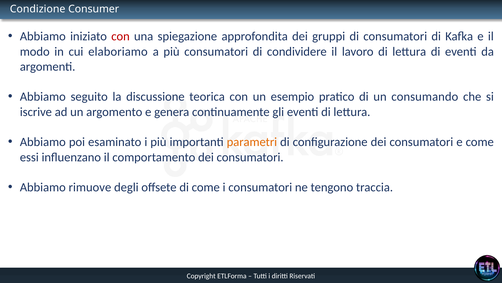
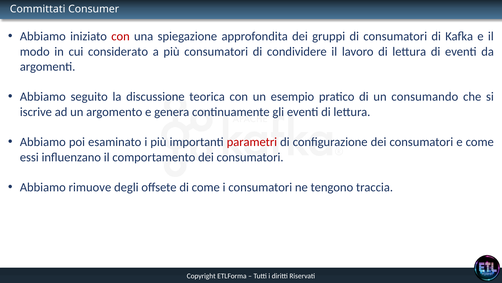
Condizione: Condizione -> Committati
elaboriamo: elaboriamo -> considerato
parametri colour: orange -> red
